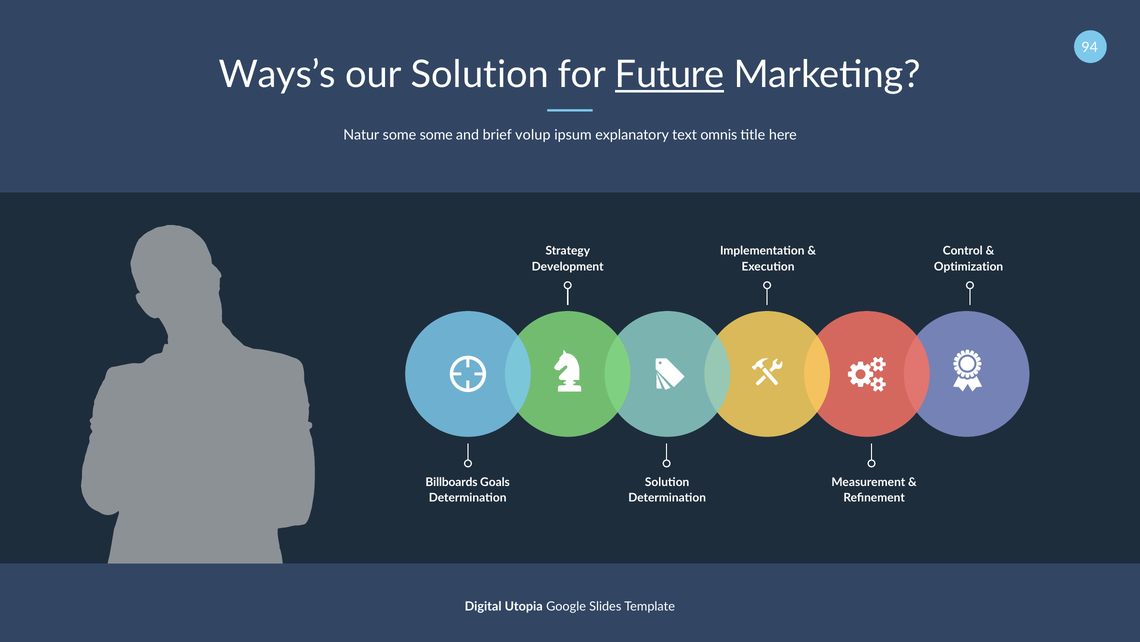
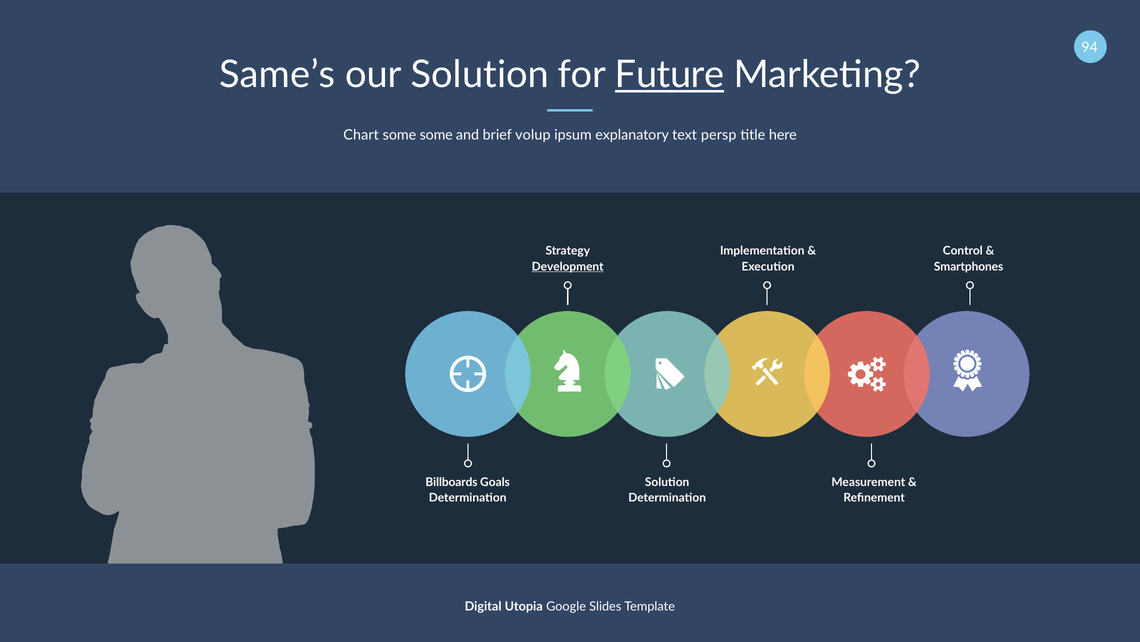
Ways’s: Ways’s -> Same’s
Natur: Natur -> Chart
omnis: omnis -> persp
Optimization: Optimization -> Smartphones
Development underline: none -> present
